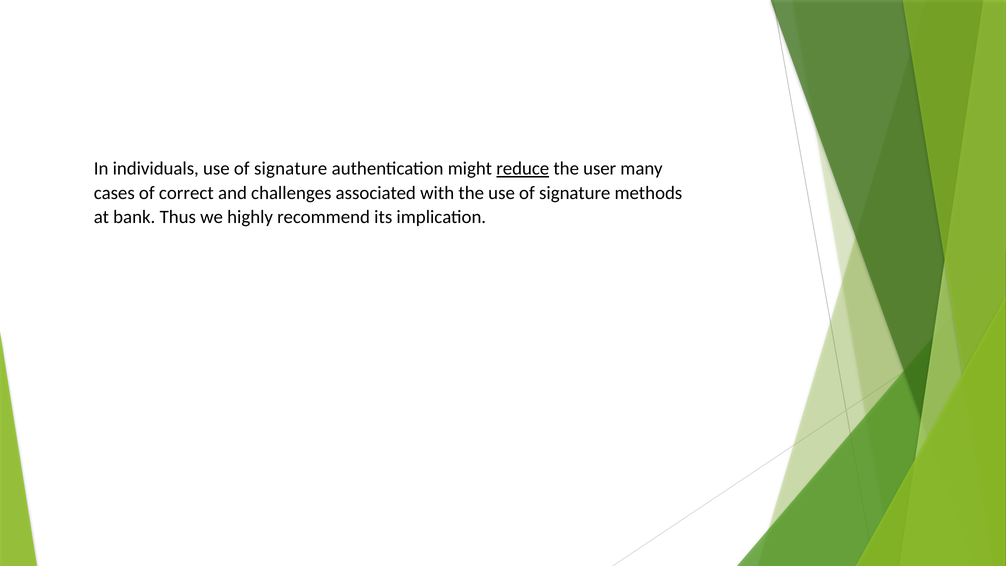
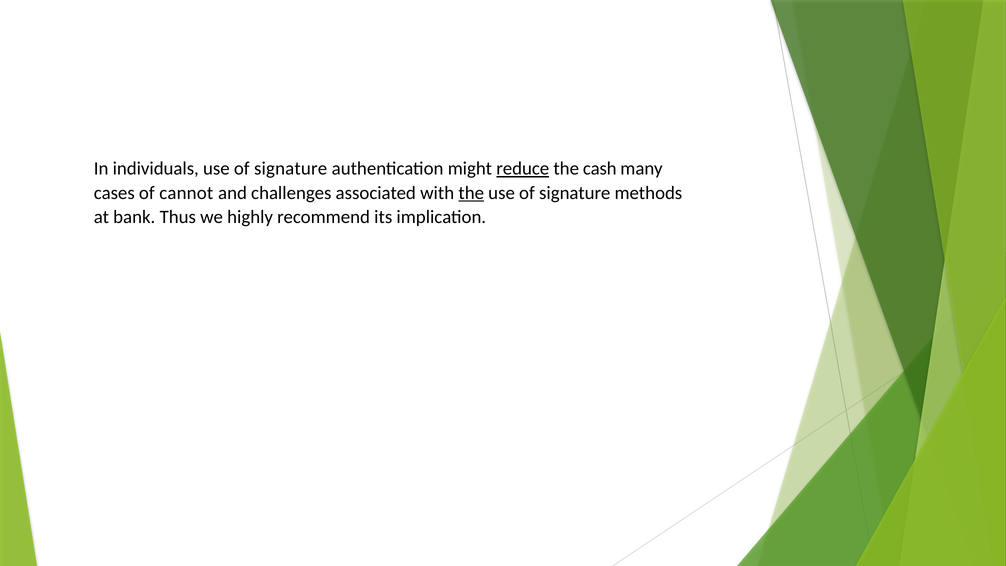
user: user -> cash
correct: correct -> cannot
the at (471, 193) underline: none -> present
